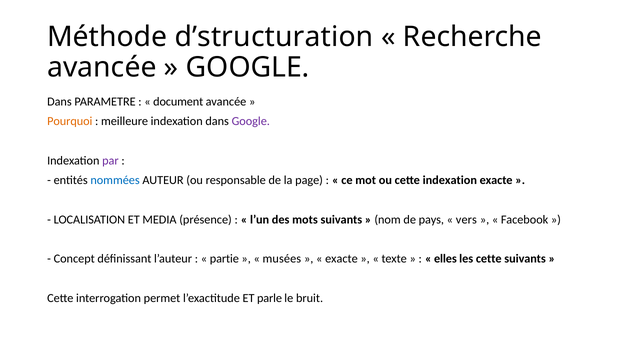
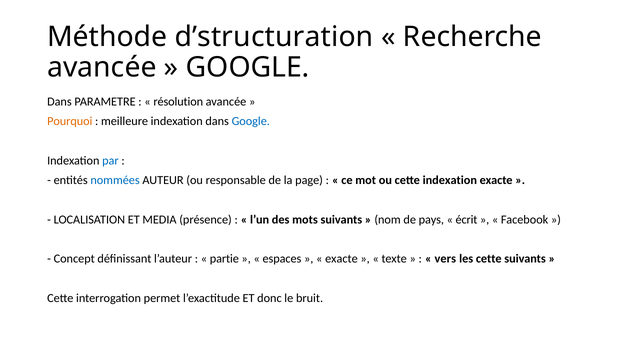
document: document -> résolution
Google at (251, 121) colour: purple -> blue
par colour: purple -> blue
vers: vers -> écrit
musées: musées -> espaces
elles: elles -> vers
parle: parle -> donc
